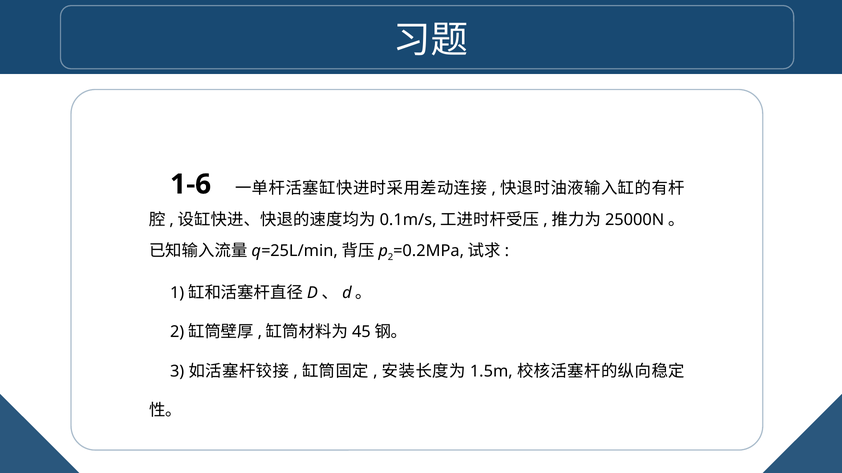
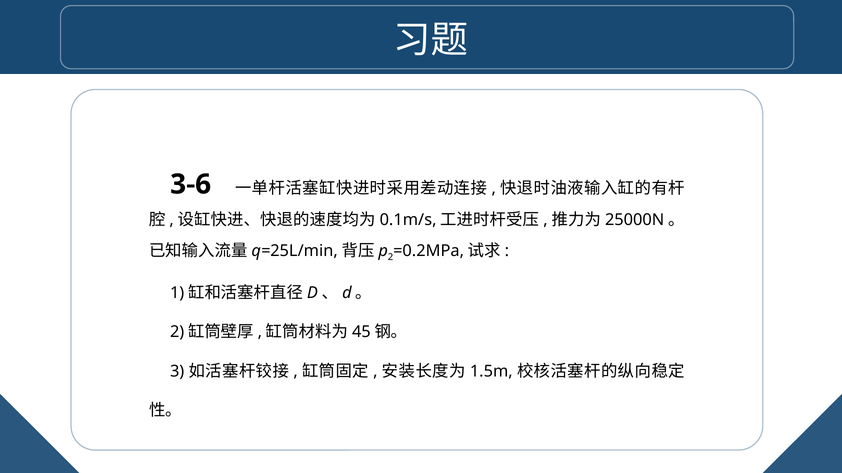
1-6: 1-6 -> 3-6
